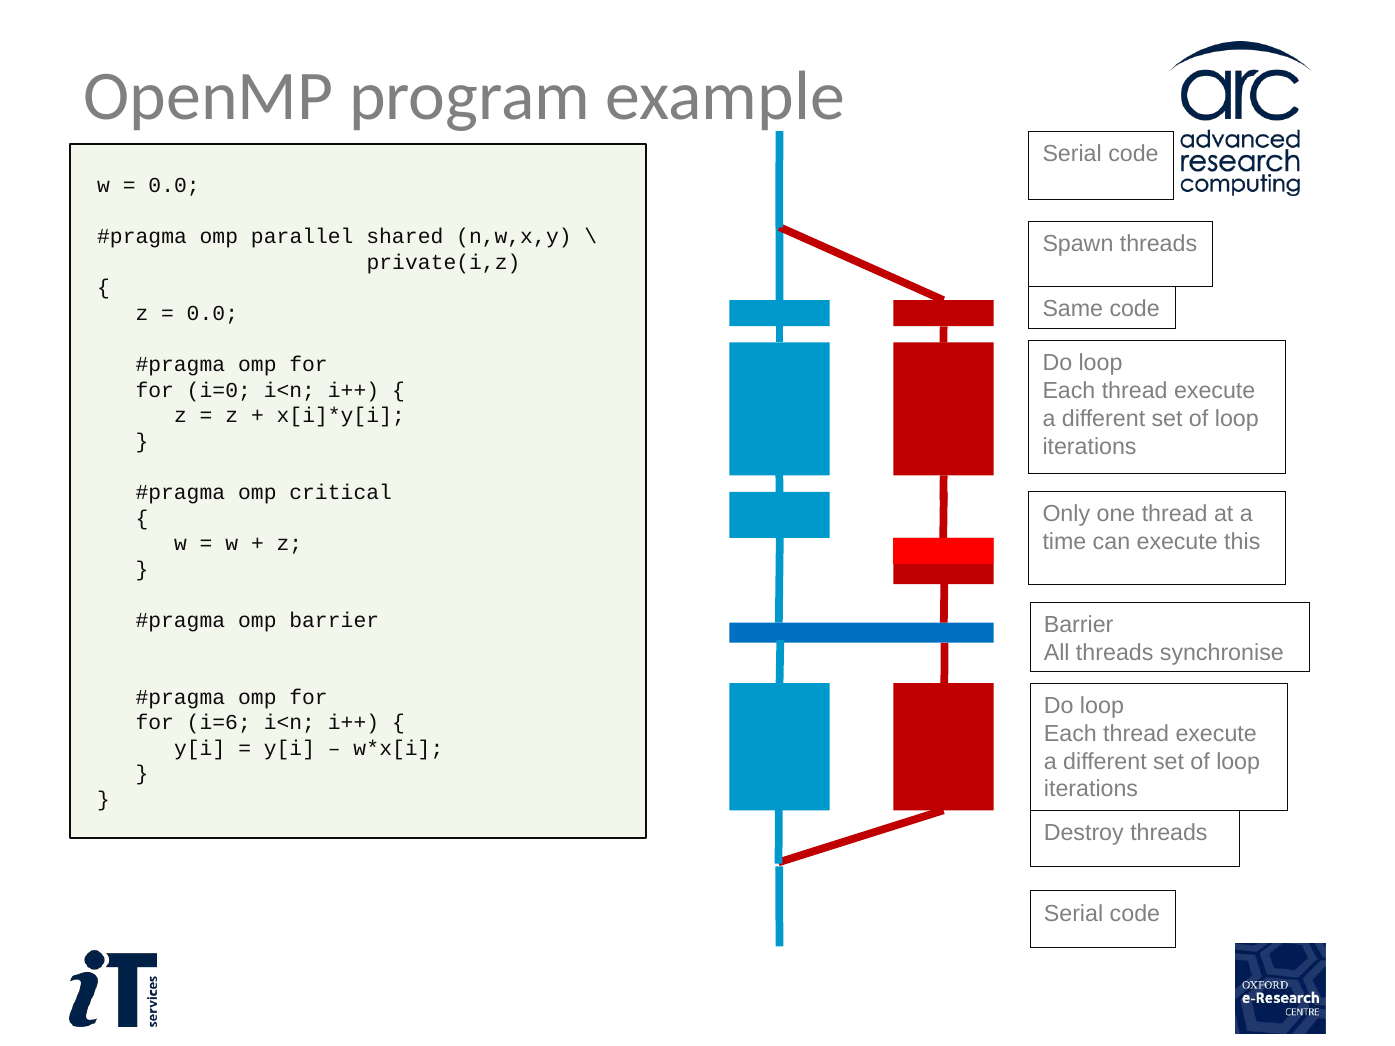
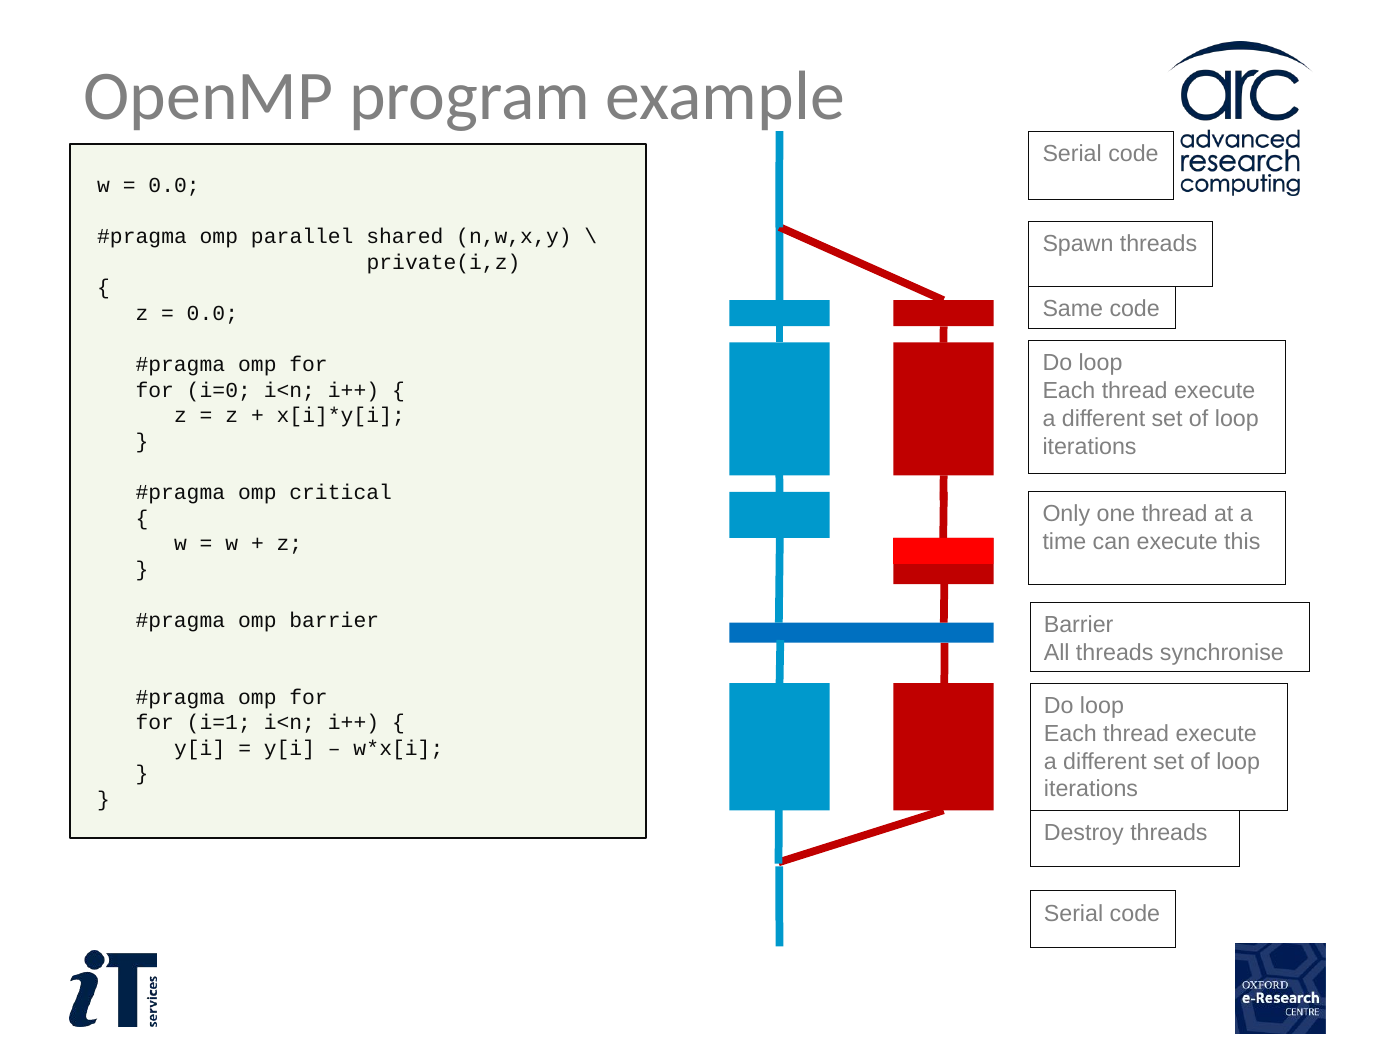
i=6: i=6 -> i=1
